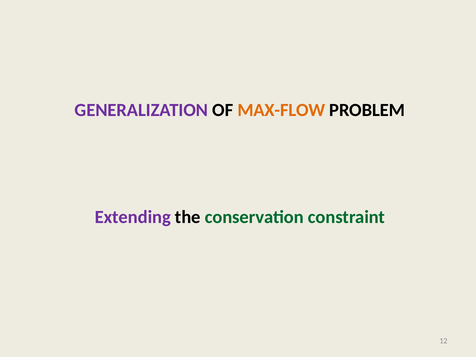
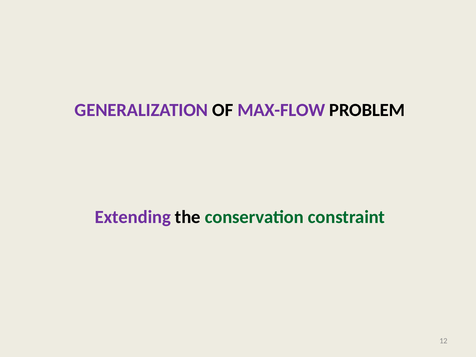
MAX-FLOW colour: orange -> purple
